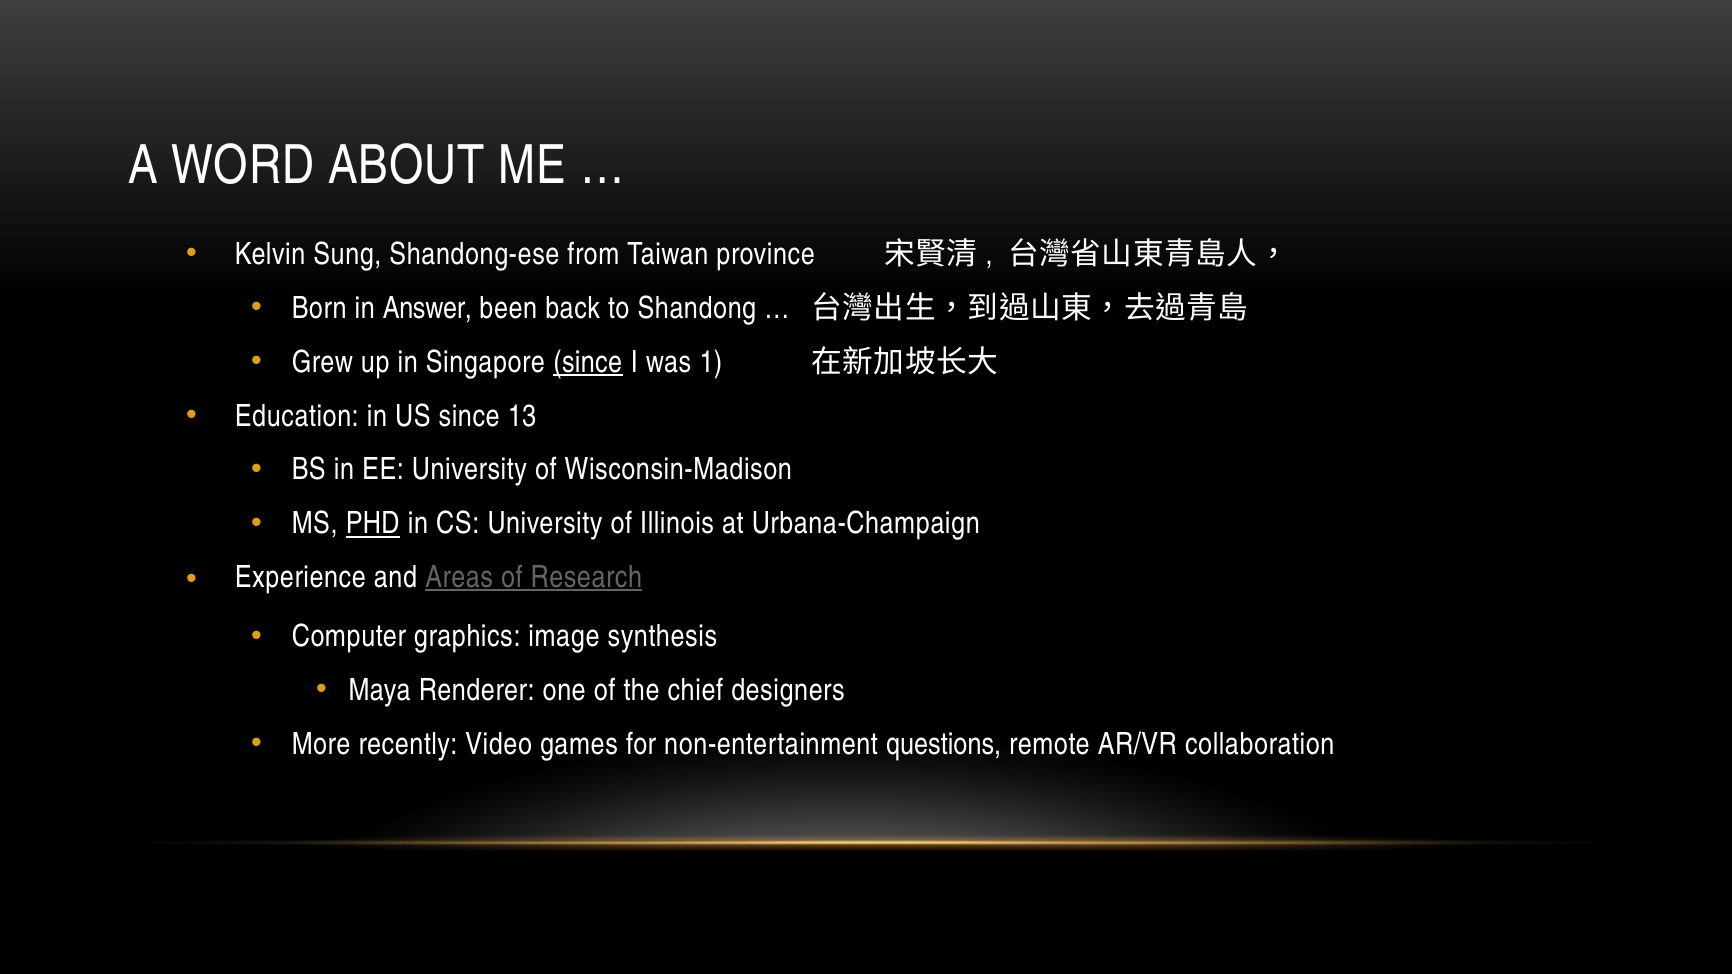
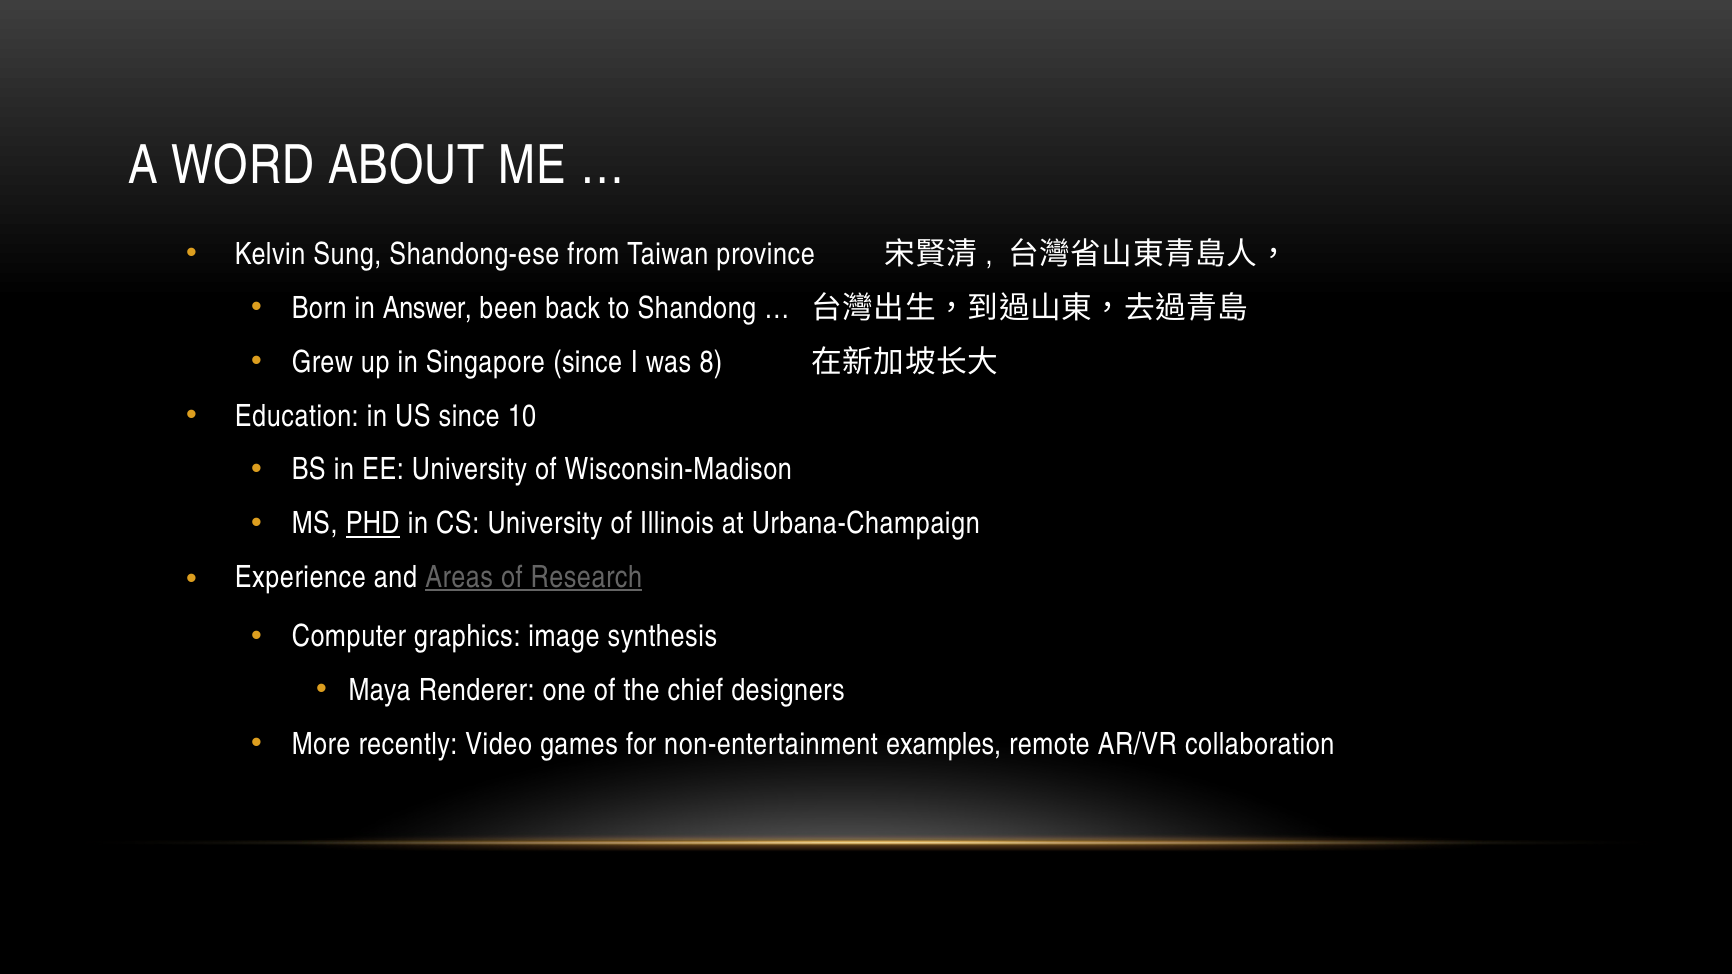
since at (588, 362) underline: present -> none
1: 1 -> 8
13: 13 -> 10
questions: questions -> examples
